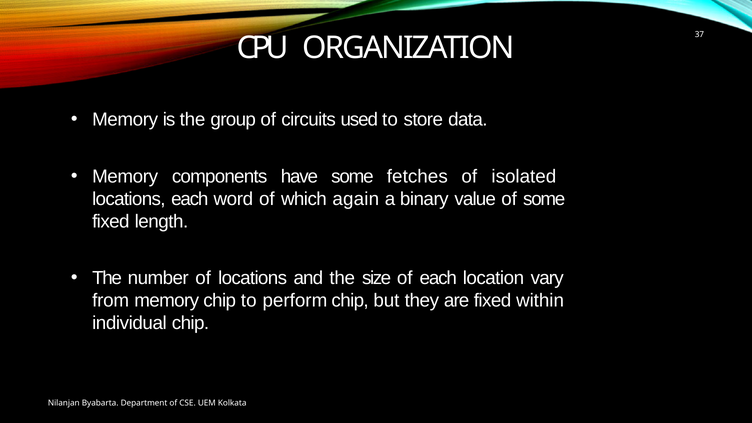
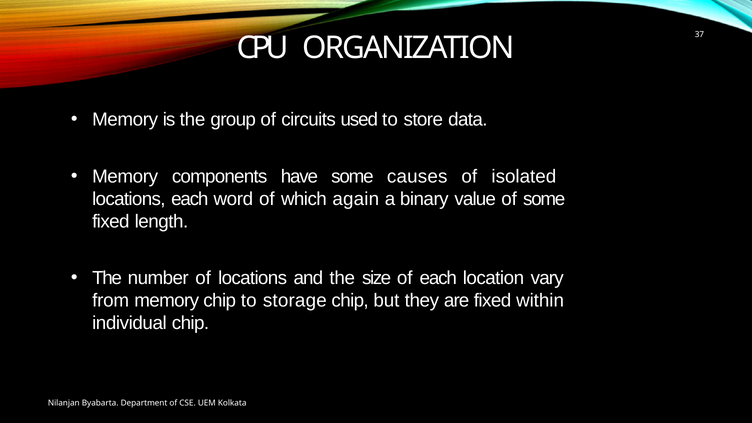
fetches: fetches -> causes
perform: perform -> storage
